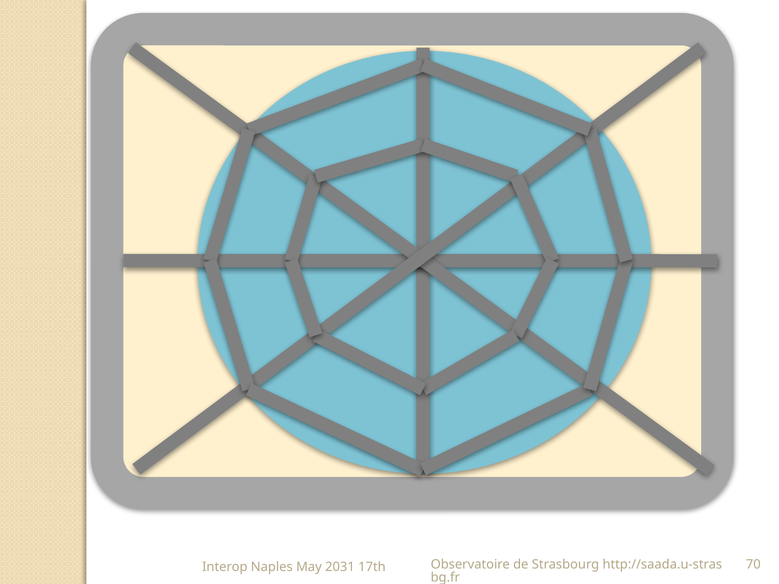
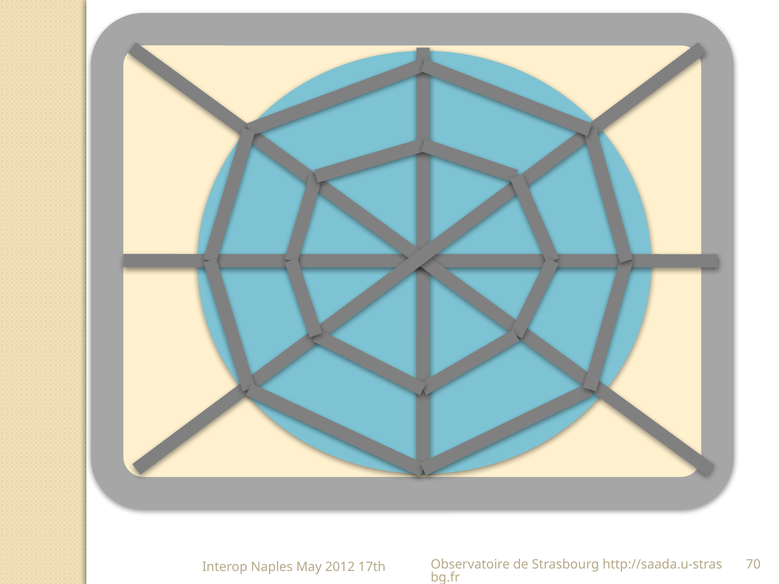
2031: 2031 -> 2012
